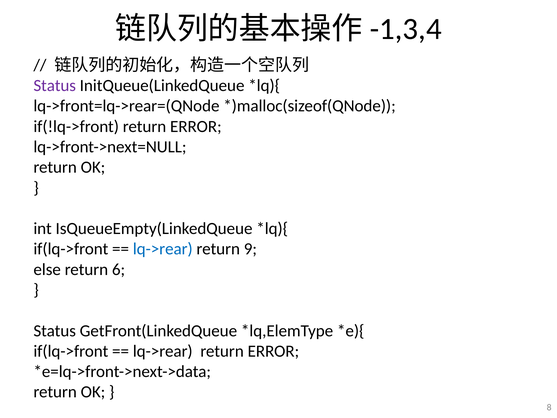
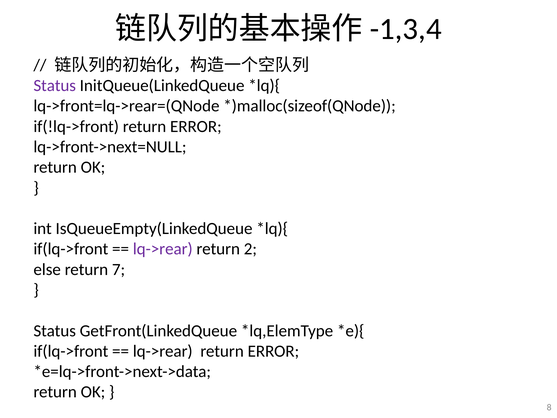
lq->rear at (163, 249) colour: blue -> purple
9: 9 -> 2
6: 6 -> 7
